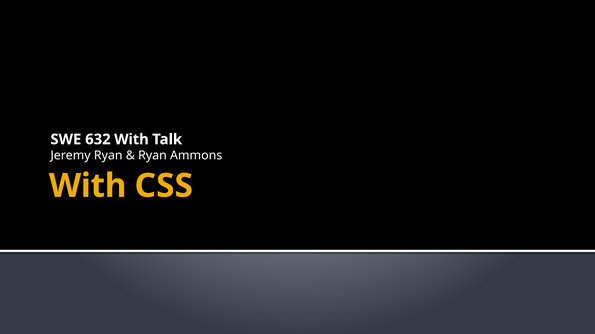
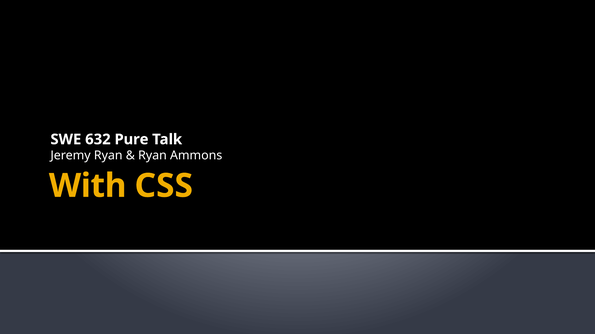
632 With: With -> Pure
